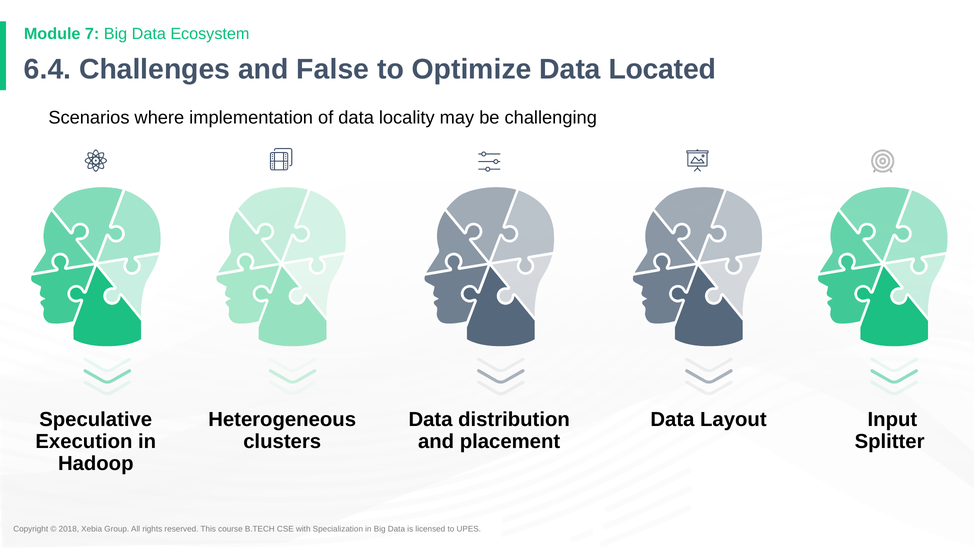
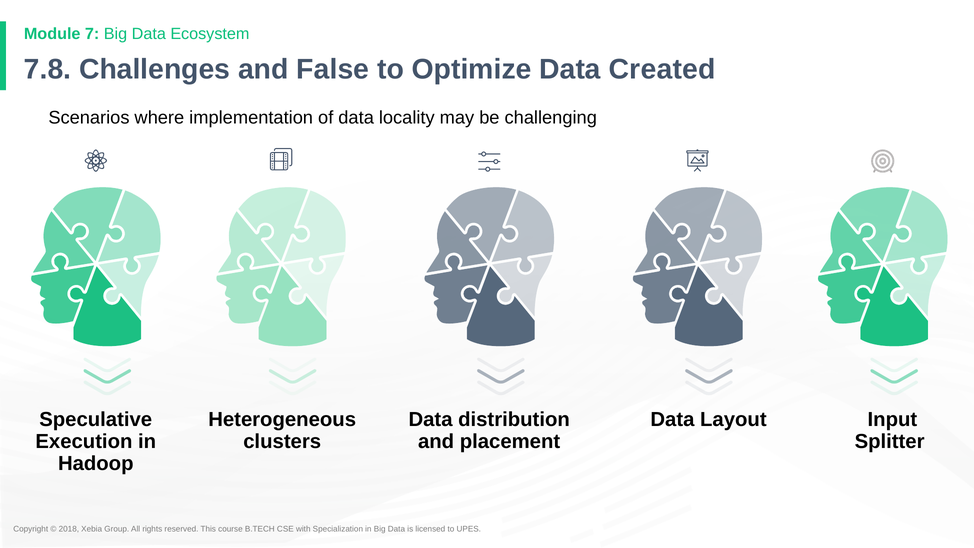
6.4: 6.4 -> 7.8
Located: Located -> Created
